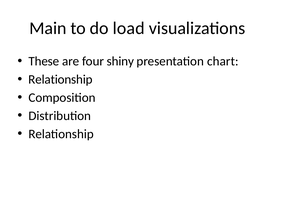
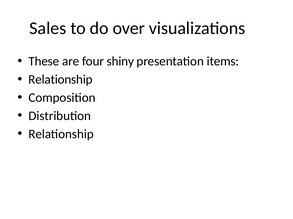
Main: Main -> Sales
load: load -> over
chart: chart -> items
